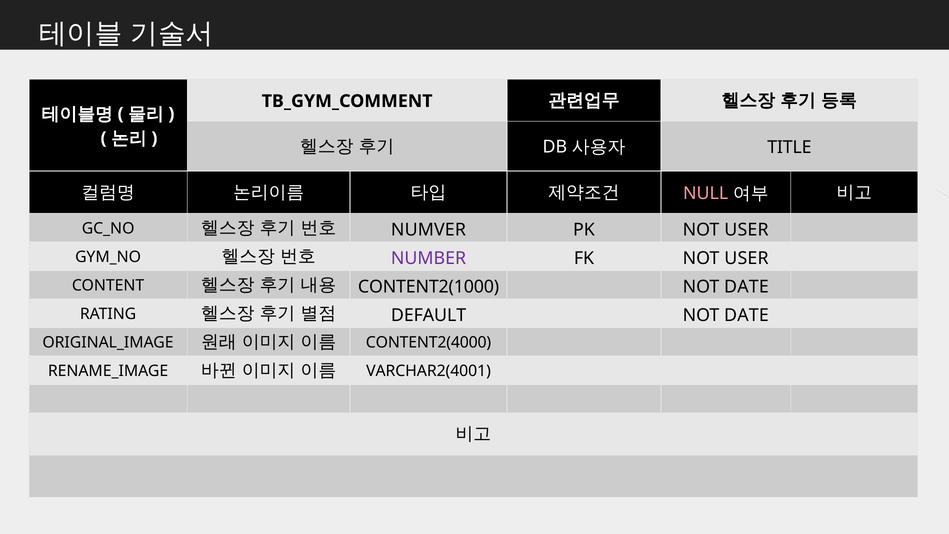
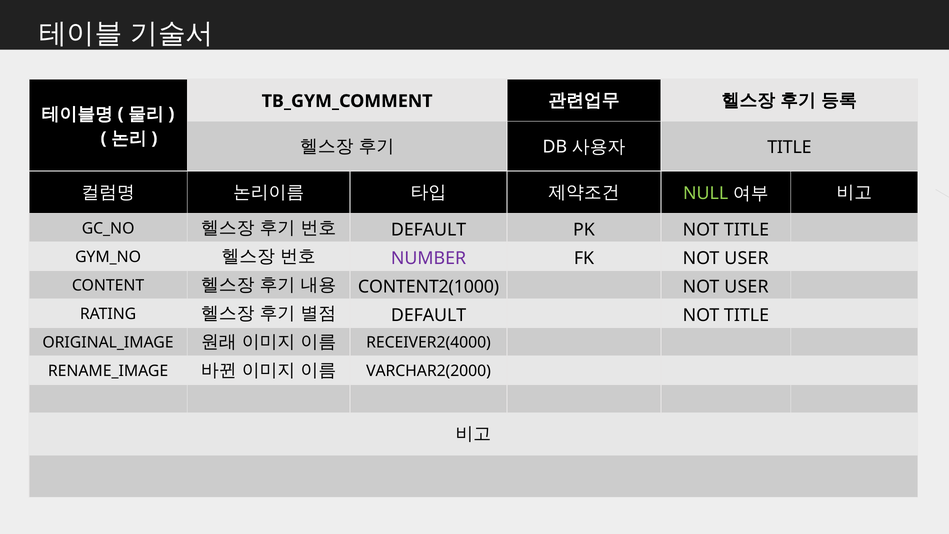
NULL colour: pink -> light green
NUMVER at (428, 230): NUMVER -> DEFAULT
PK NOT USER: USER -> TITLE
DATE at (746, 287): DATE -> USER
DATE at (746, 315): DATE -> TITLE
CONTENT2(4000: CONTENT2(4000 -> RECEIVER2(4000
VARCHAR2(4001: VARCHAR2(4001 -> VARCHAR2(2000
